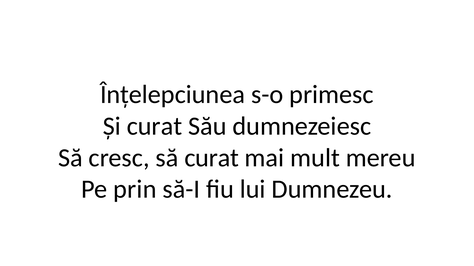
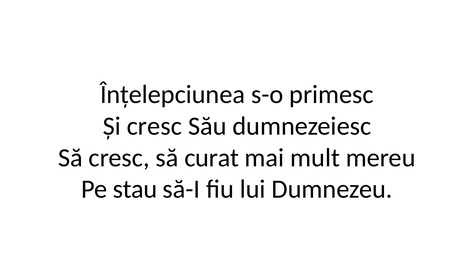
Și curat: curat -> cresc
prin: prin -> stau
